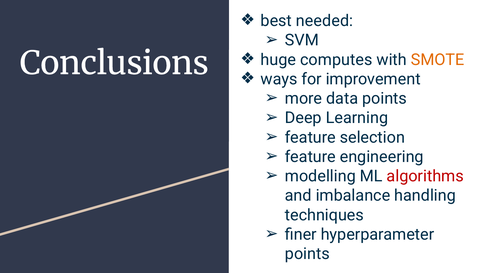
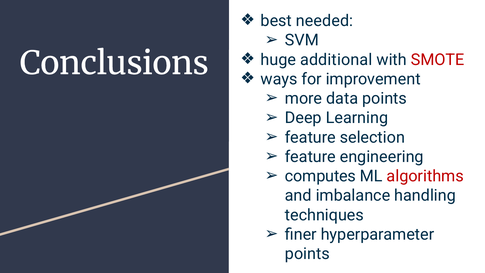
computes: computes -> additional
SMOTE colour: orange -> red
modelling: modelling -> computes
